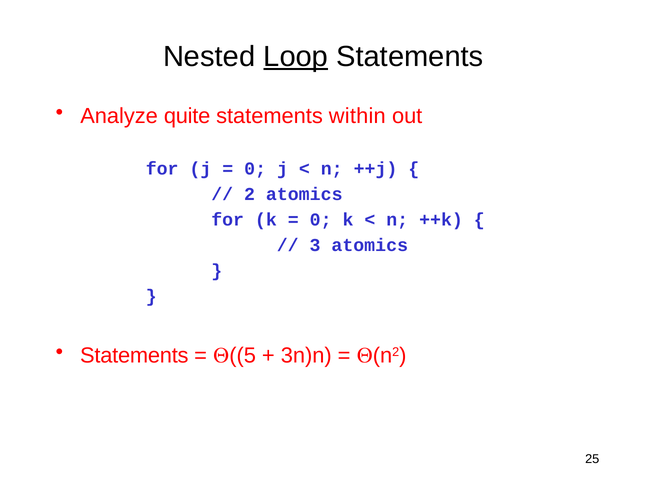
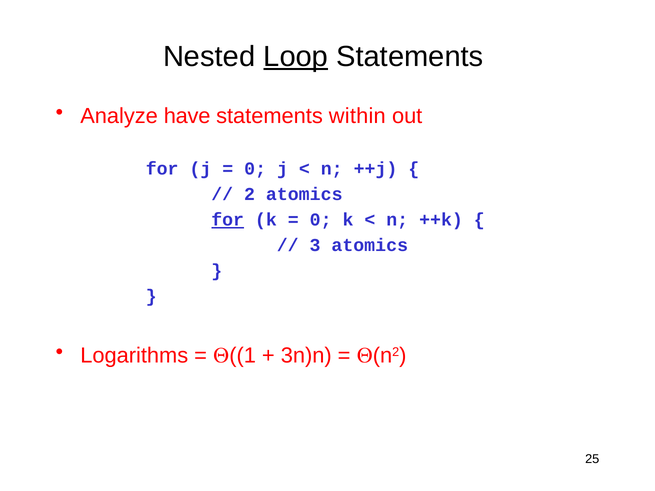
quite: quite -> have
for at (228, 220) underline: none -> present
Statements at (134, 356): Statements -> Logarithms
5: 5 -> 1
